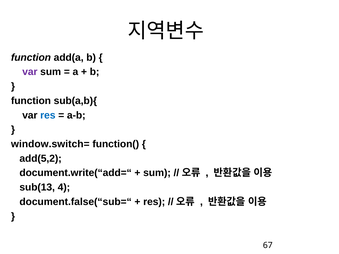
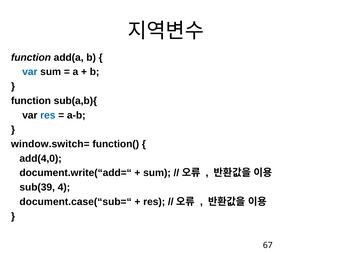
var at (30, 72) colour: purple -> blue
add(5,2: add(5,2 -> add(4,0
sub(13: sub(13 -> sub(39
document.false(“sub=“: document.false(“sub=“ -> document.case(“sub=“
